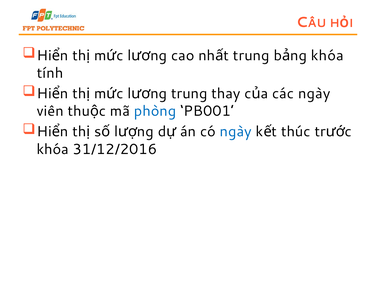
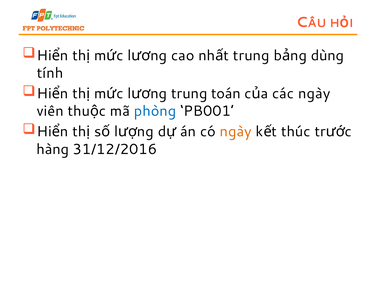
khóa at (327, 56): khóa -> dùng
thay: thay -> toán
ngày at (236, 132) colour: blue -> orange
khóa at (53, 149): khóa -> hàng
